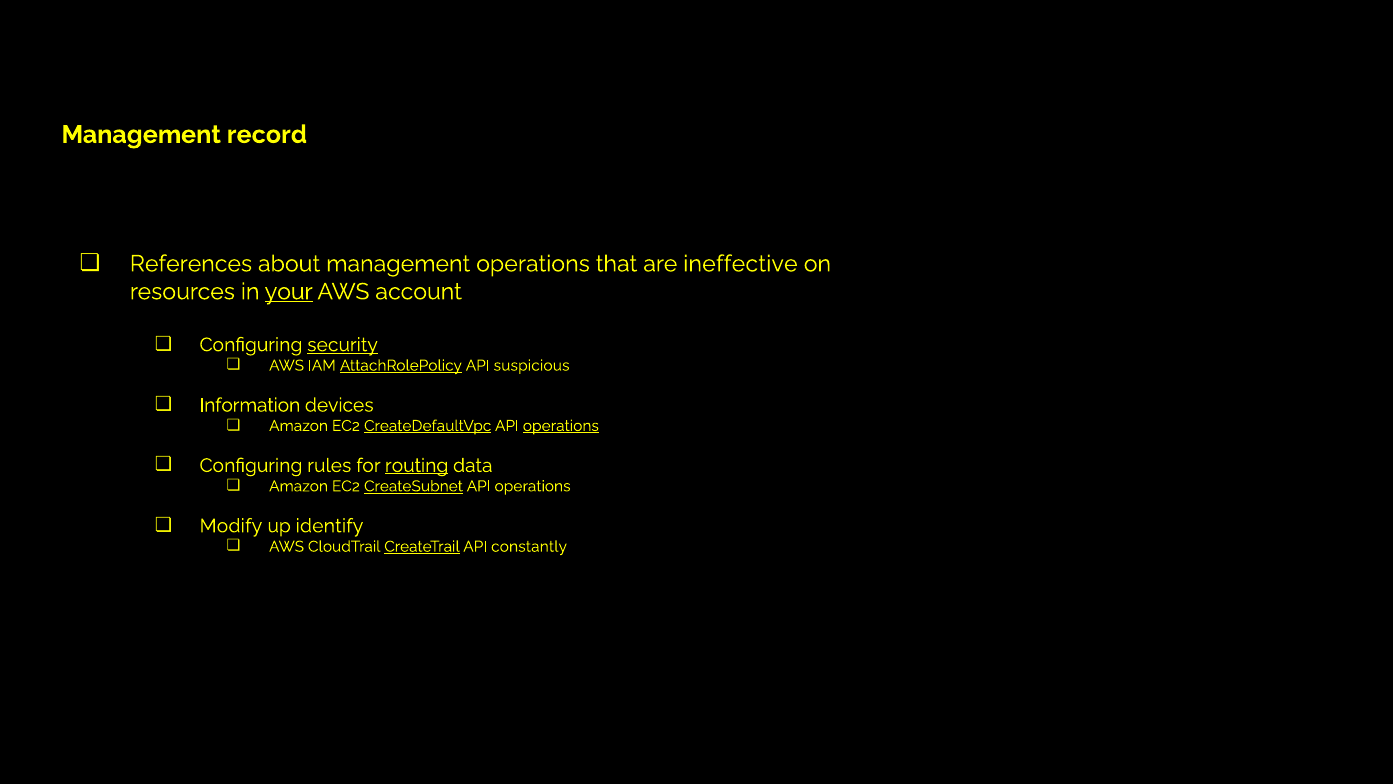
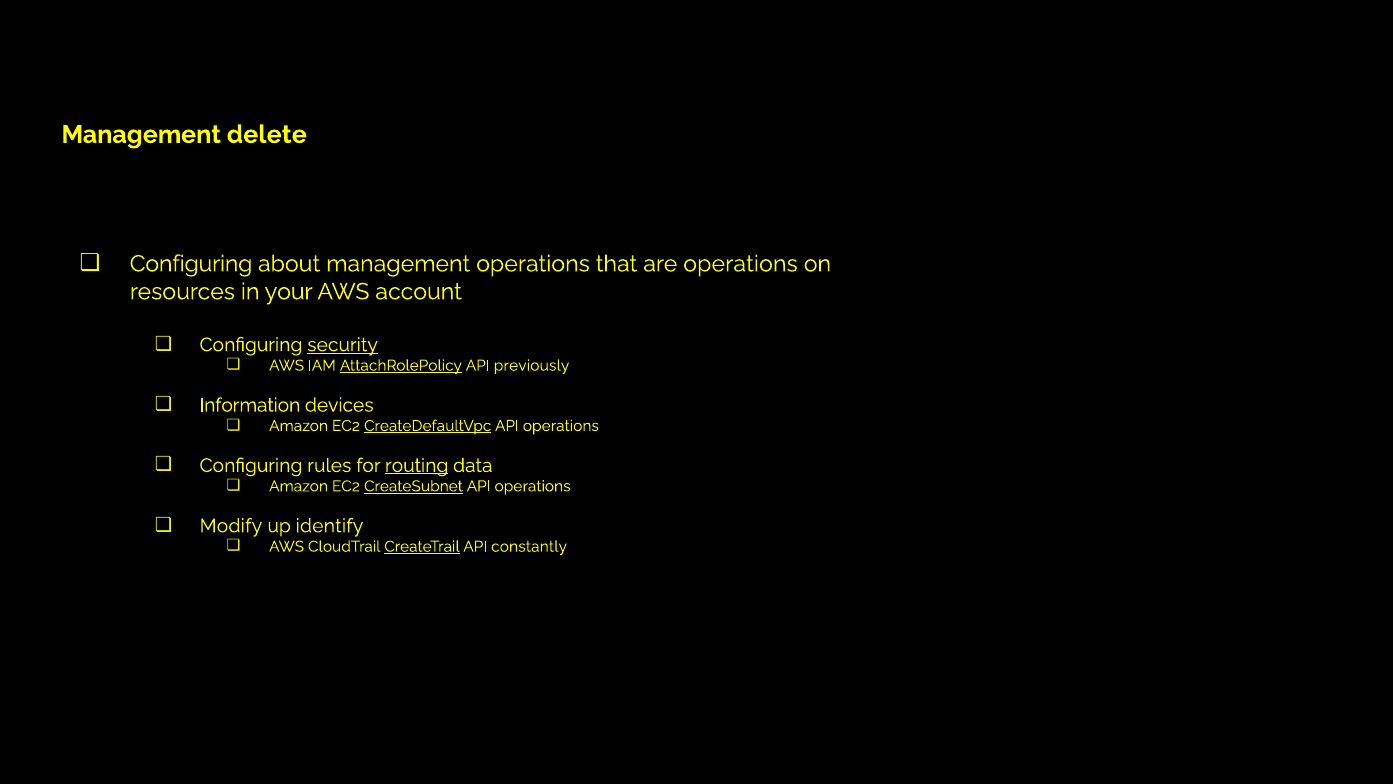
record: record -> delete
References at (191, 264): References -> Configuring
are ineffective: ineffective -> operations
your underline: present -> none
suspicious: suspicious -> previously
operations at (561, 426) underline: present -> none
